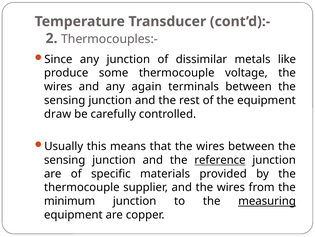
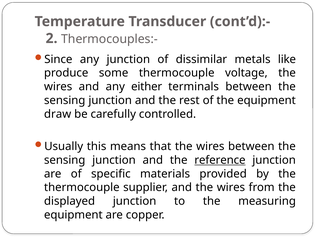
again: again -> either
minimum: minimum -> displayed
measuring underline: present -> none
